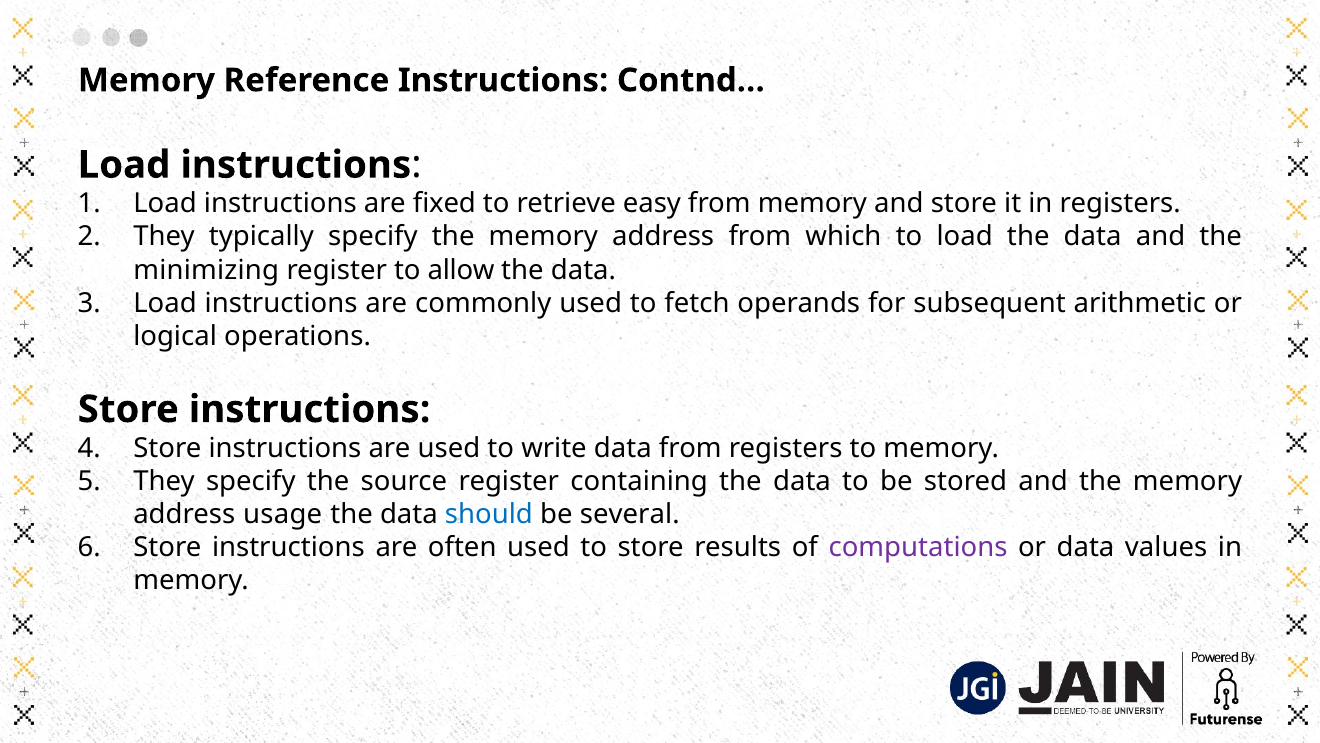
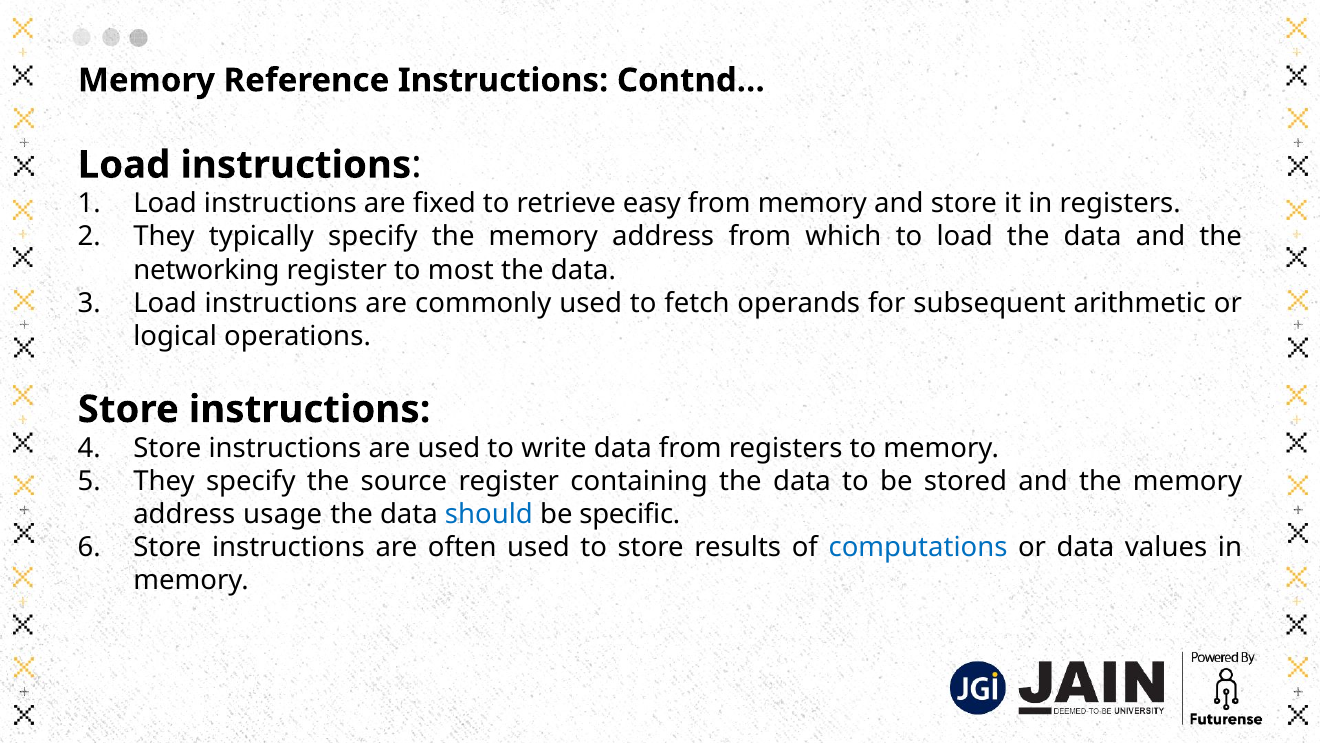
minimizing: minimizing -> networking
allow: allow -> most
several: several -> specific
computations colour: purple -> blue
